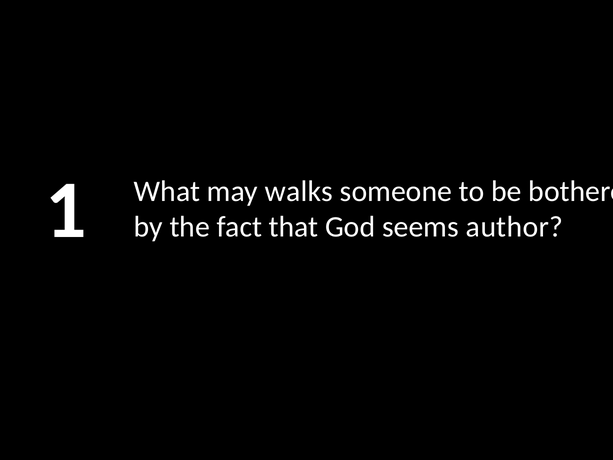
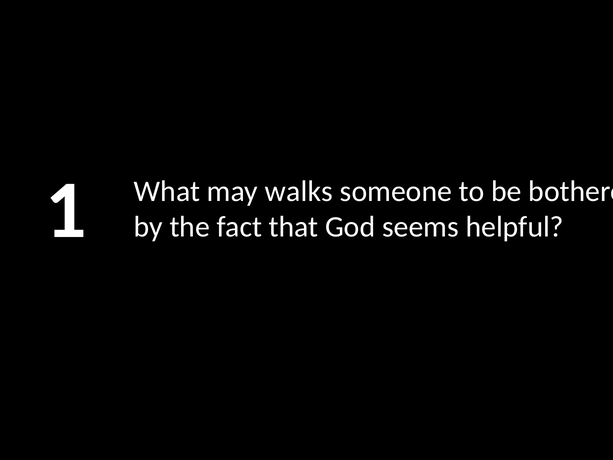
author: author -> helpful
